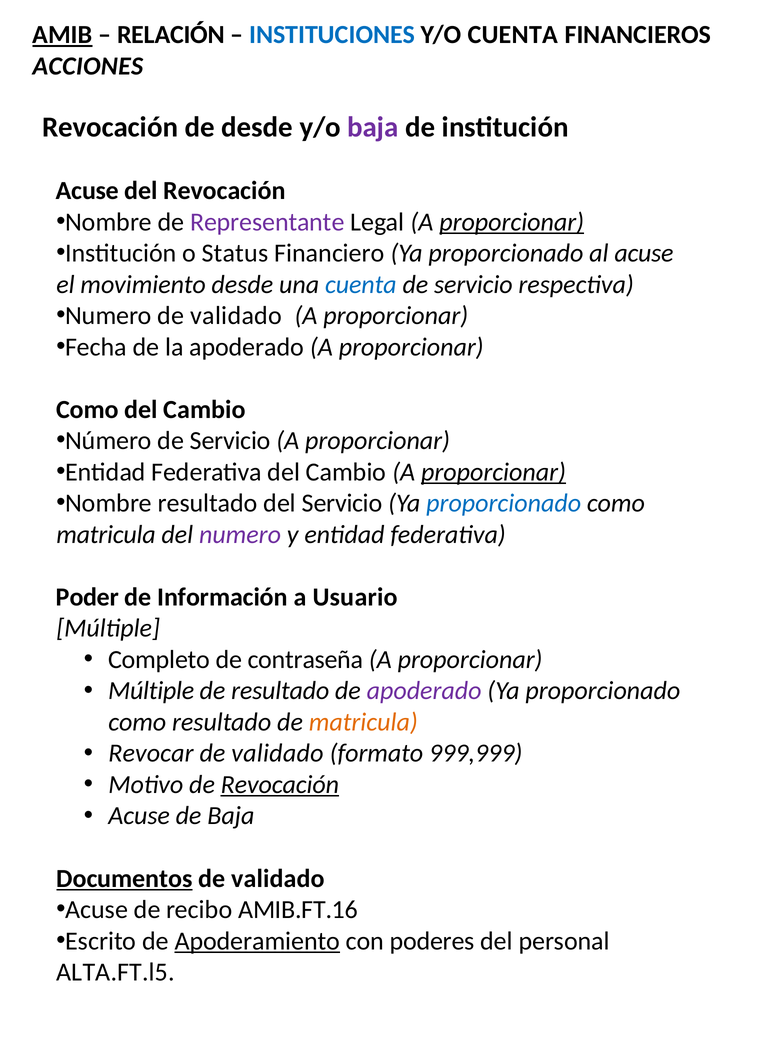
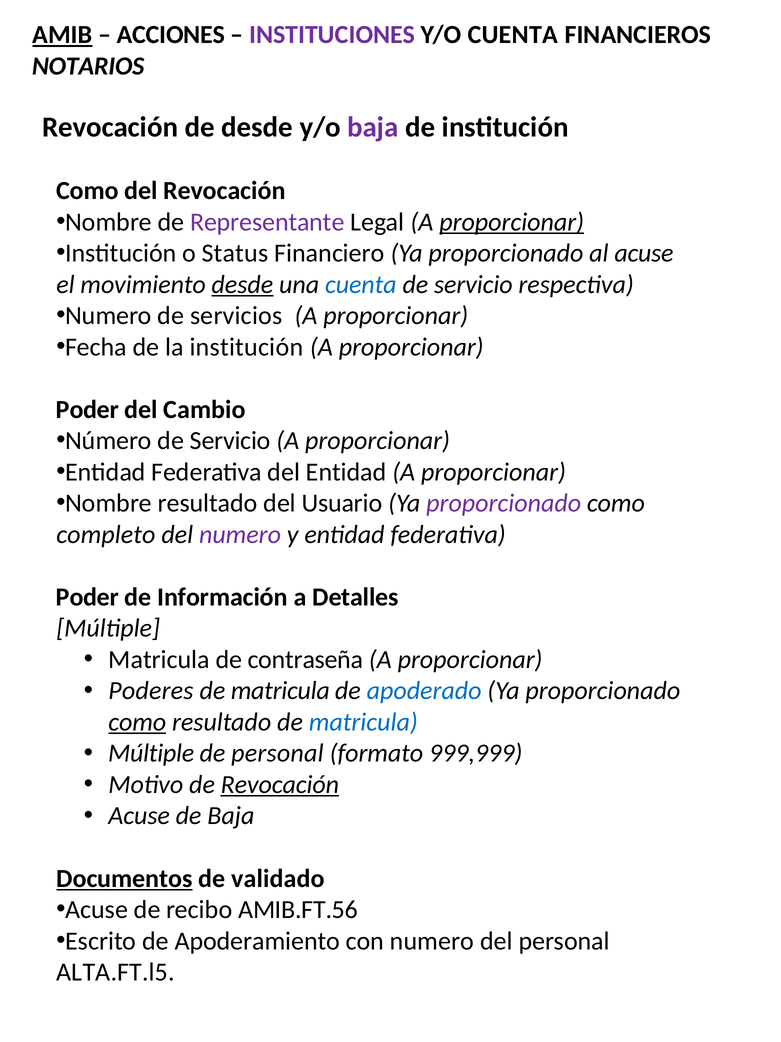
RELACIÓN: RELACIÓN -> ACCIONES
INSTITUCIONES colour: blue -> purple
ACCIONES: ACCIONES -> NOTARIOS
Acuse at (87, 191): Acuse -> Como
desde at (242, 284) underline: none -> present
Numero de validado: validado -> servicios
la apoderado: apoderado -> institución
Como at (87, 409): Como -> Poder
Federativa del Cambio: Cambio -> Entidad
proporcionar at (493, 472) underline: present -> none
del Servicio: Servicio -> Usuario
proporcionado at (504, 503) colour: blue -> purple
matricula at (106, 534): matricula -> completo
Usuario: Usuario -> Detalles
Completo at (159, 659): Completo -> Matricula
Múltiple at (151, 690): Múltiple -> Poderes
resultado at (280, 690): resultado -> matricula
apoderado at (424, 690) colour: purple -> blue
como at (137, 722) underline: none -> present
matricula at (363, 722) colour: orange -> blue
Revocar at (151, 753): Revocar -> Múltiple
validado at (277, 753): validado -> personal
AMIB.FT.16: AMIB.FT.16 -> AMIB.FT.56
Apoderamiento underline: present -> none
con poderes: poderes -> numero
